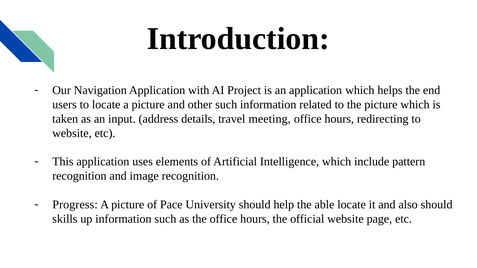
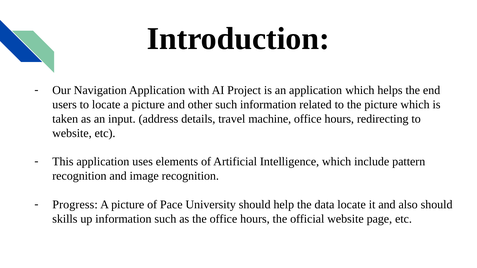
meeting: meeting -> machine
able: able -> data
